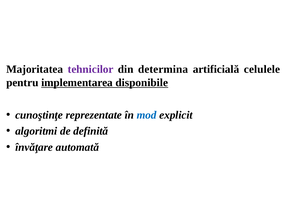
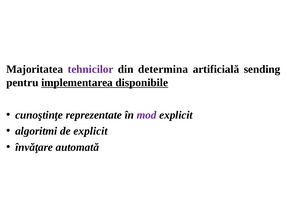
celulele: celulele -> sending
mod colour: blue -> purple
de definită: definită -> explicit
